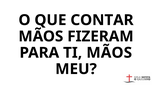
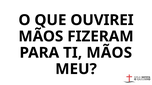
CONTAR: CONTAR -> OUVIREI
